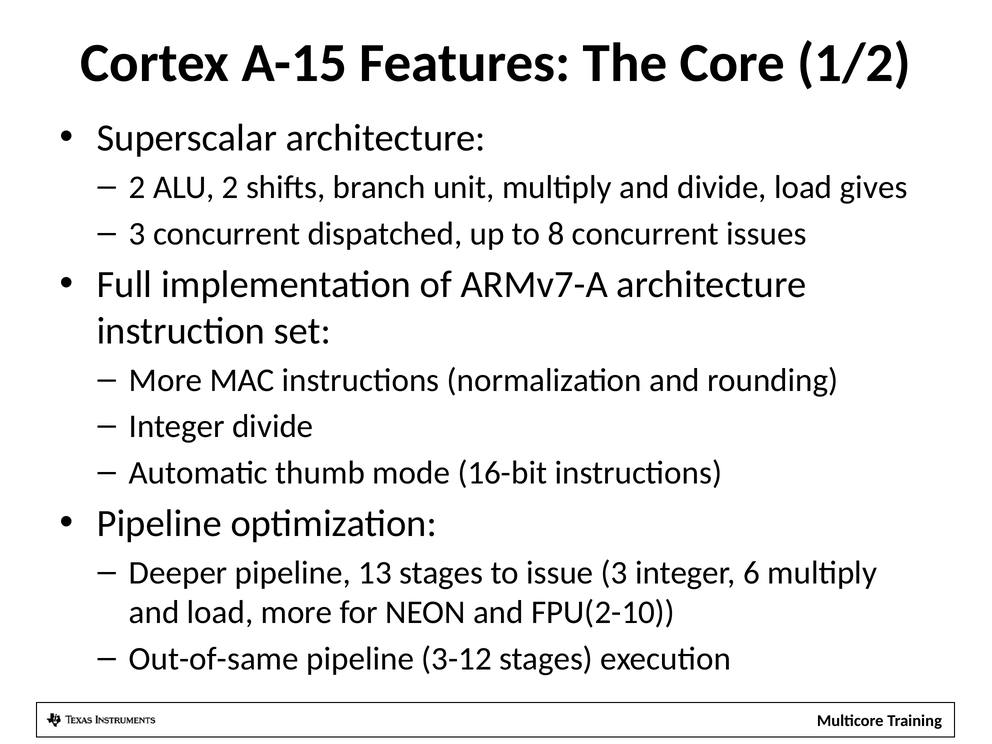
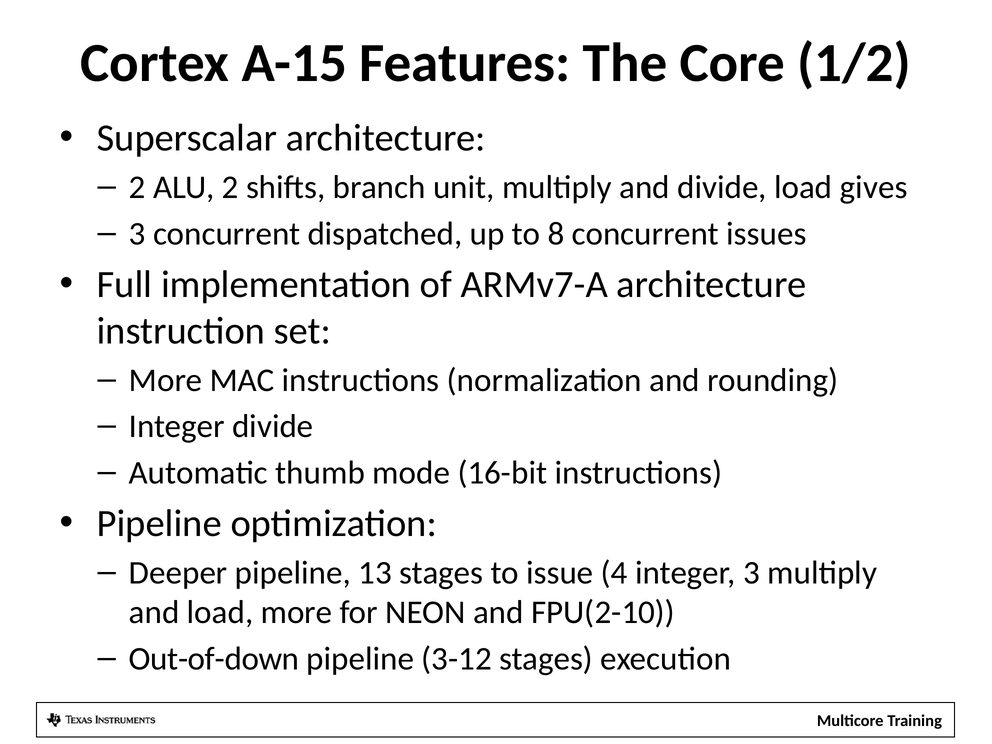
issue 3: 3 -> 4
integer 6: 6 -> 3
Out-of-same: Out-of-same -> Out-of-down
